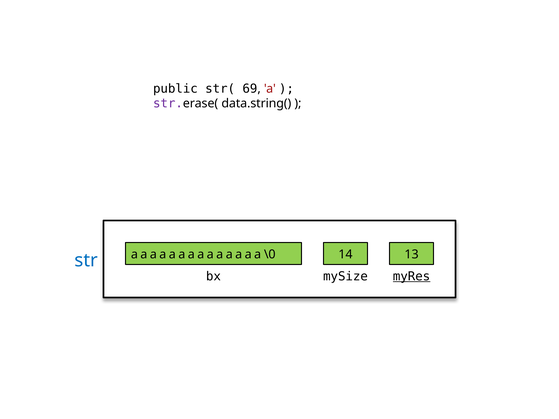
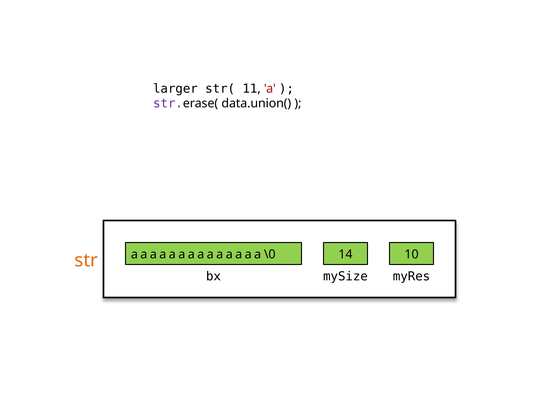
public: public -> larger
69: 69 -> 11
data.string(: data.string( -> data.union(
13: 13 -> 10
str at (86, 260) colour: blue -> orange
myRes underline: present -> none
